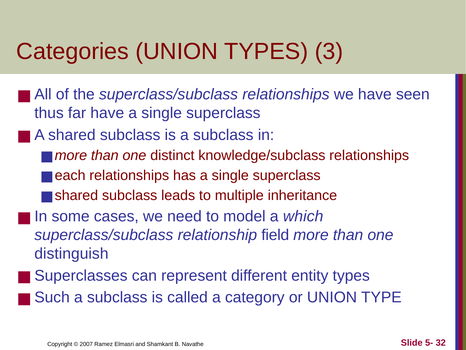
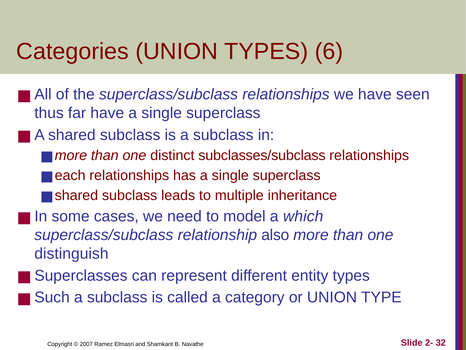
3: 3 -> 6
knowledge/subclass: knowledge/subclass -> subclasses/subclass
field: field -> also
5-: 5- -> 2-
